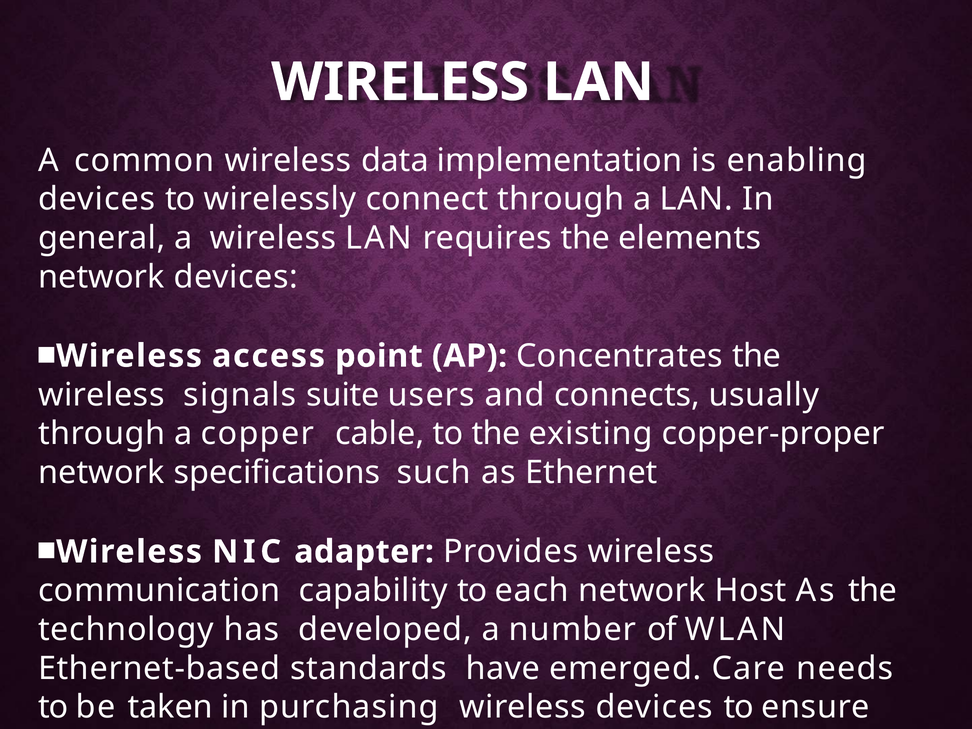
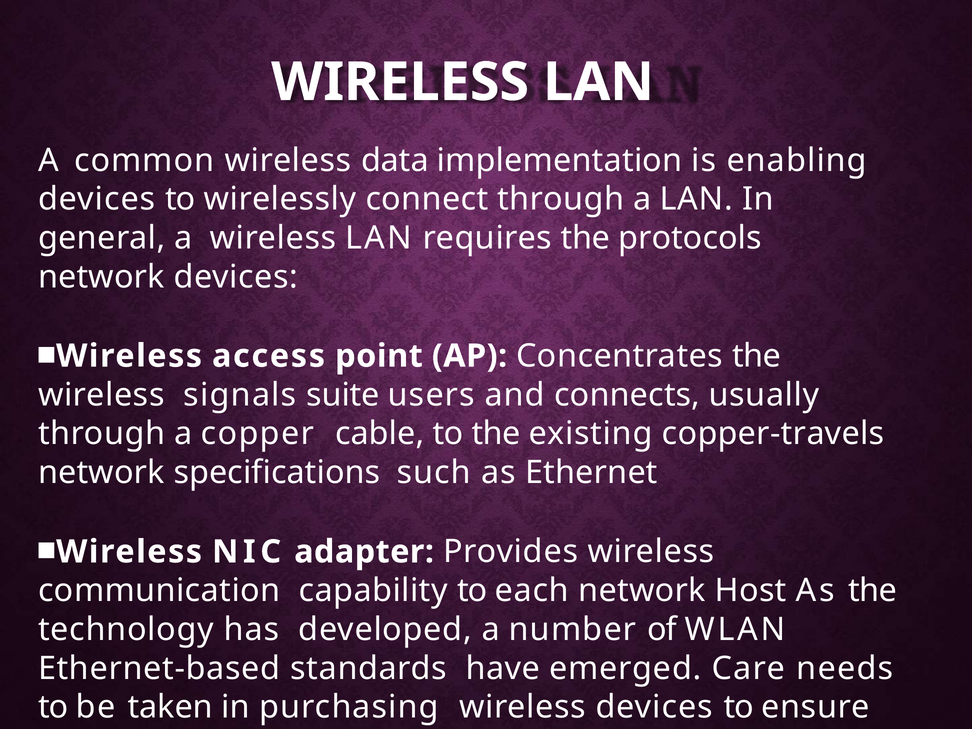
elements: elements -> protocols
copper-proper: copper-proper -> copper-travels
